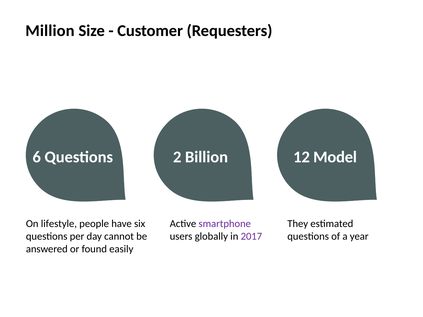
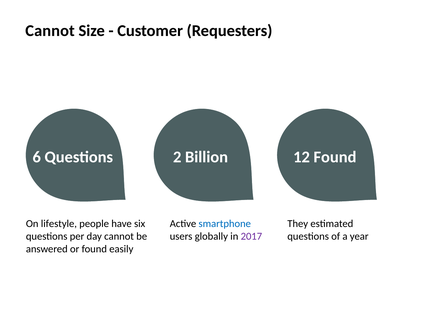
Million at (50, 31): Million -> Cannot
12 Model: Model -> Found
smartphone colour: purple -> blue
